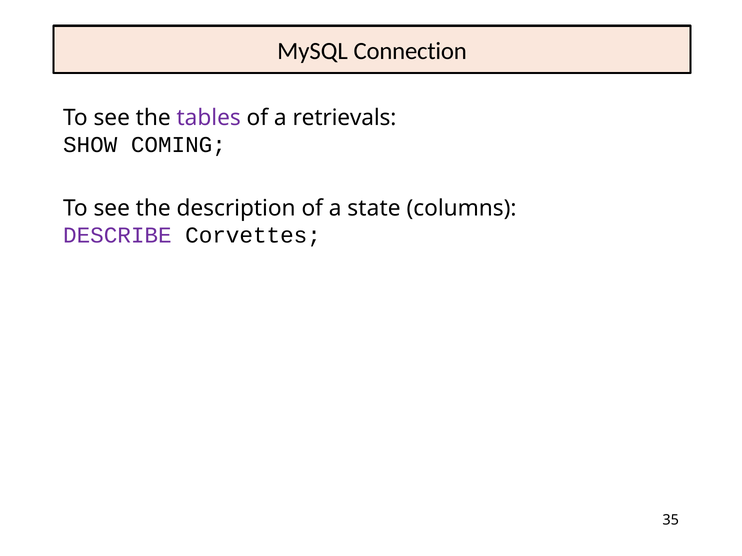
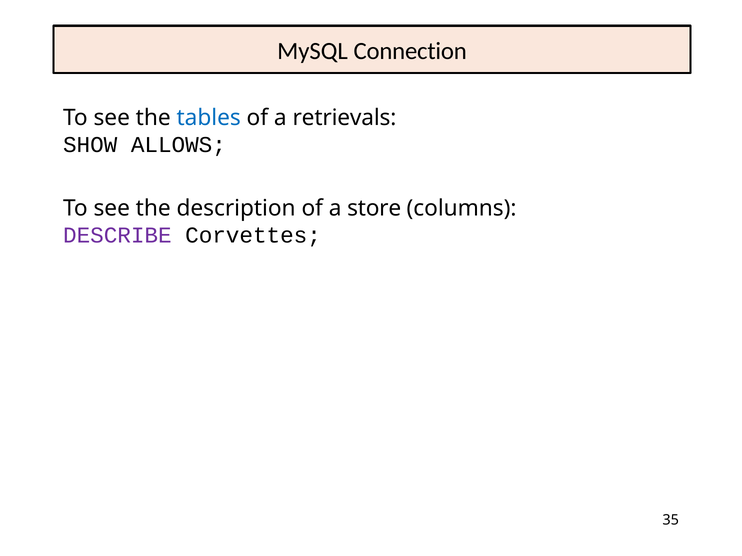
tables colour: purple -> blue
COMING: COMING -> ALLOWS
state: state -> store
